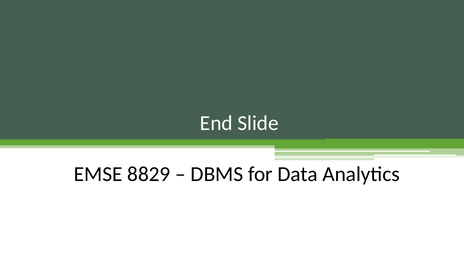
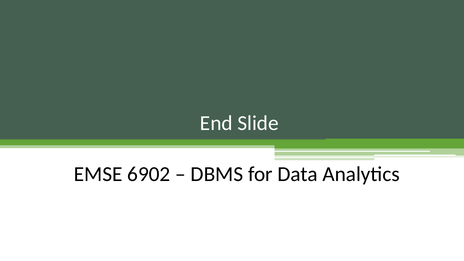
8829: 8829 -> 6902
